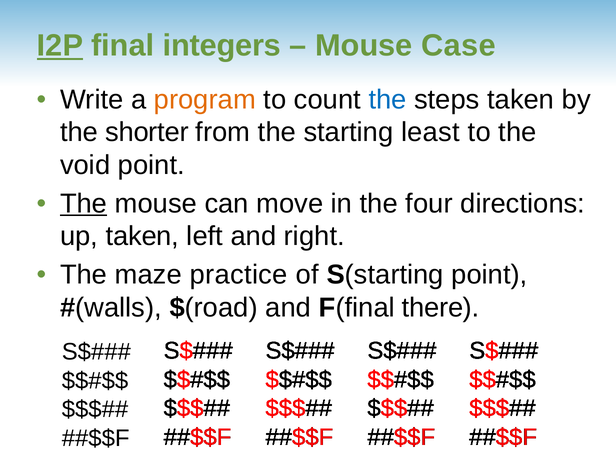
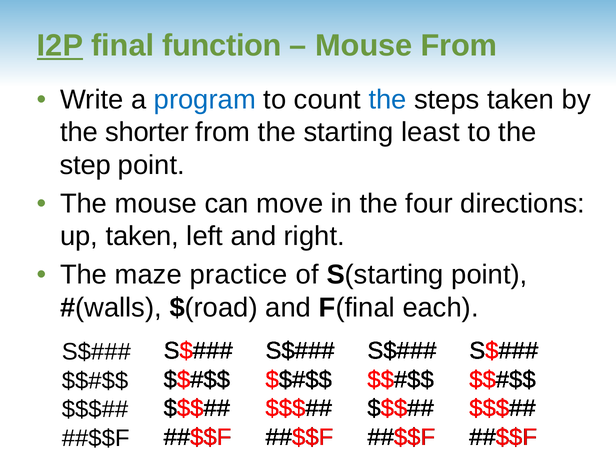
integers: integers -> function
Mouse Case: Case -> From
program colour: orange -> blue
void: void -> step
The at (84, 204) underline: present -> none
there: there -> each
